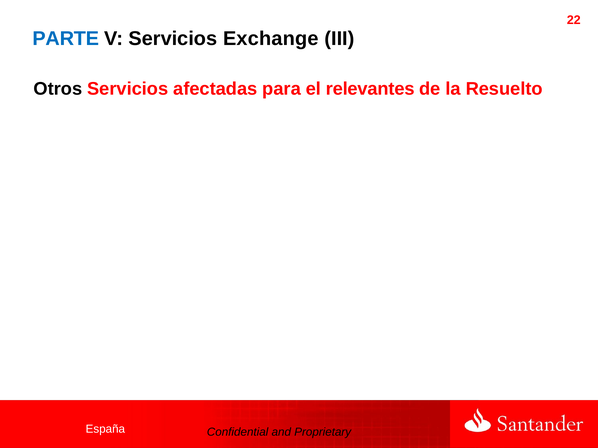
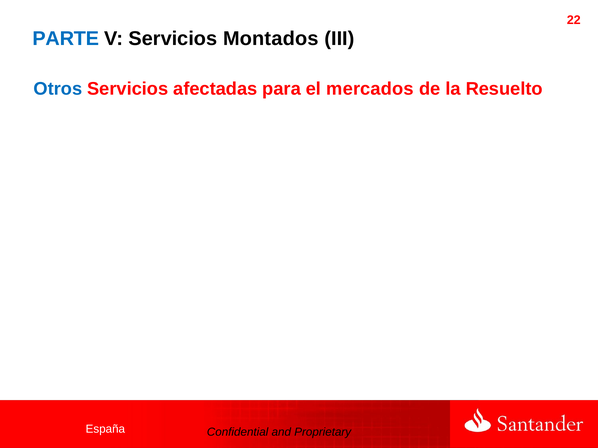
Exchange: Exchange -> Montados
Otros colour: black -> blue
relevantes: relevantes -> mercados
